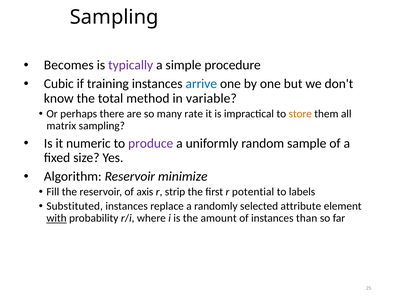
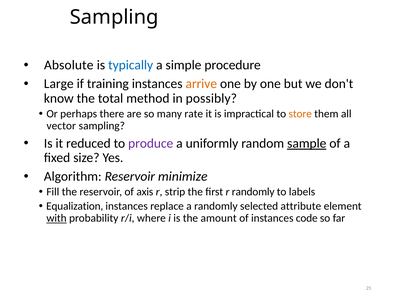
Becomes: Becomes -> Absolute
typically colour: purple -> blue
Cubic: Cubic -> Large
arrive colour: blue -> orange
variable: variable -> possibly
matrix: matrix -> vector
numeric: numeric -> reduced
sample underline: none -> present
r potential: potential -> randomly
Substituted: Substituted -> Equalization
than: than -> code
